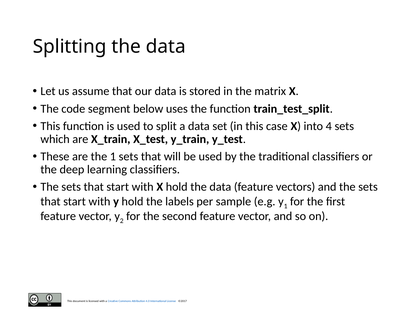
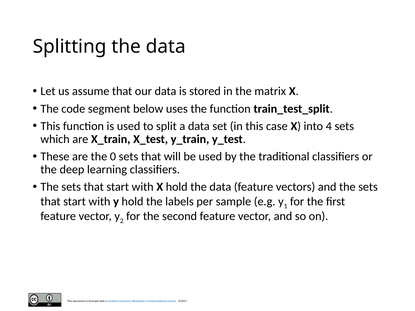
the 1: 1 -> 0
